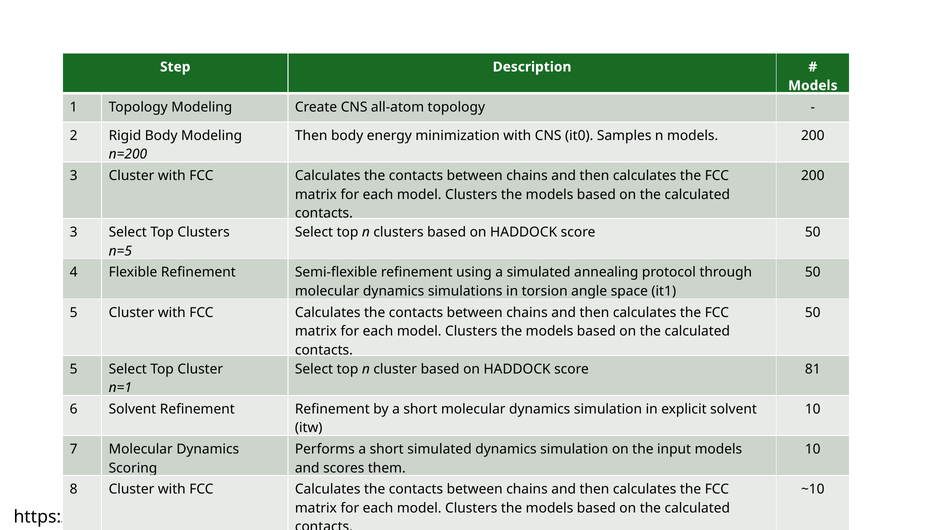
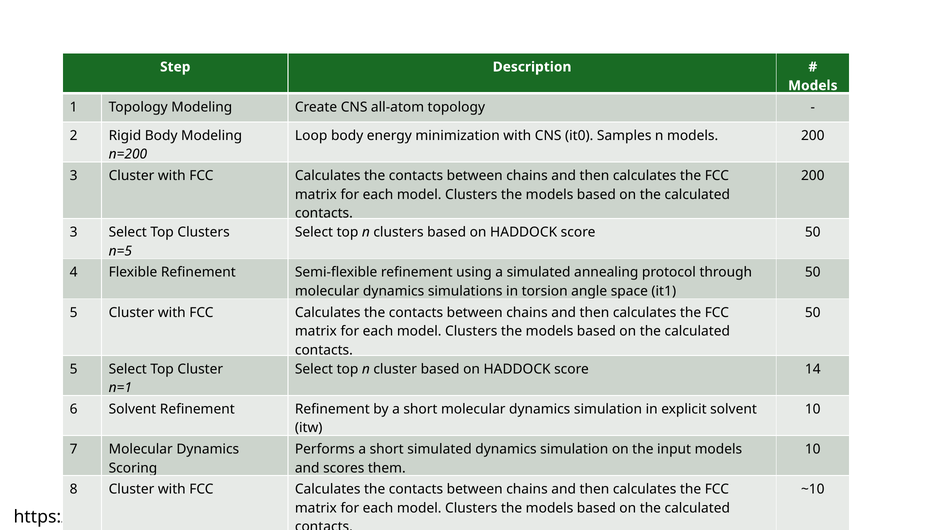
Then at (311, 135): Then -> Loop
81: 81 -> 14
